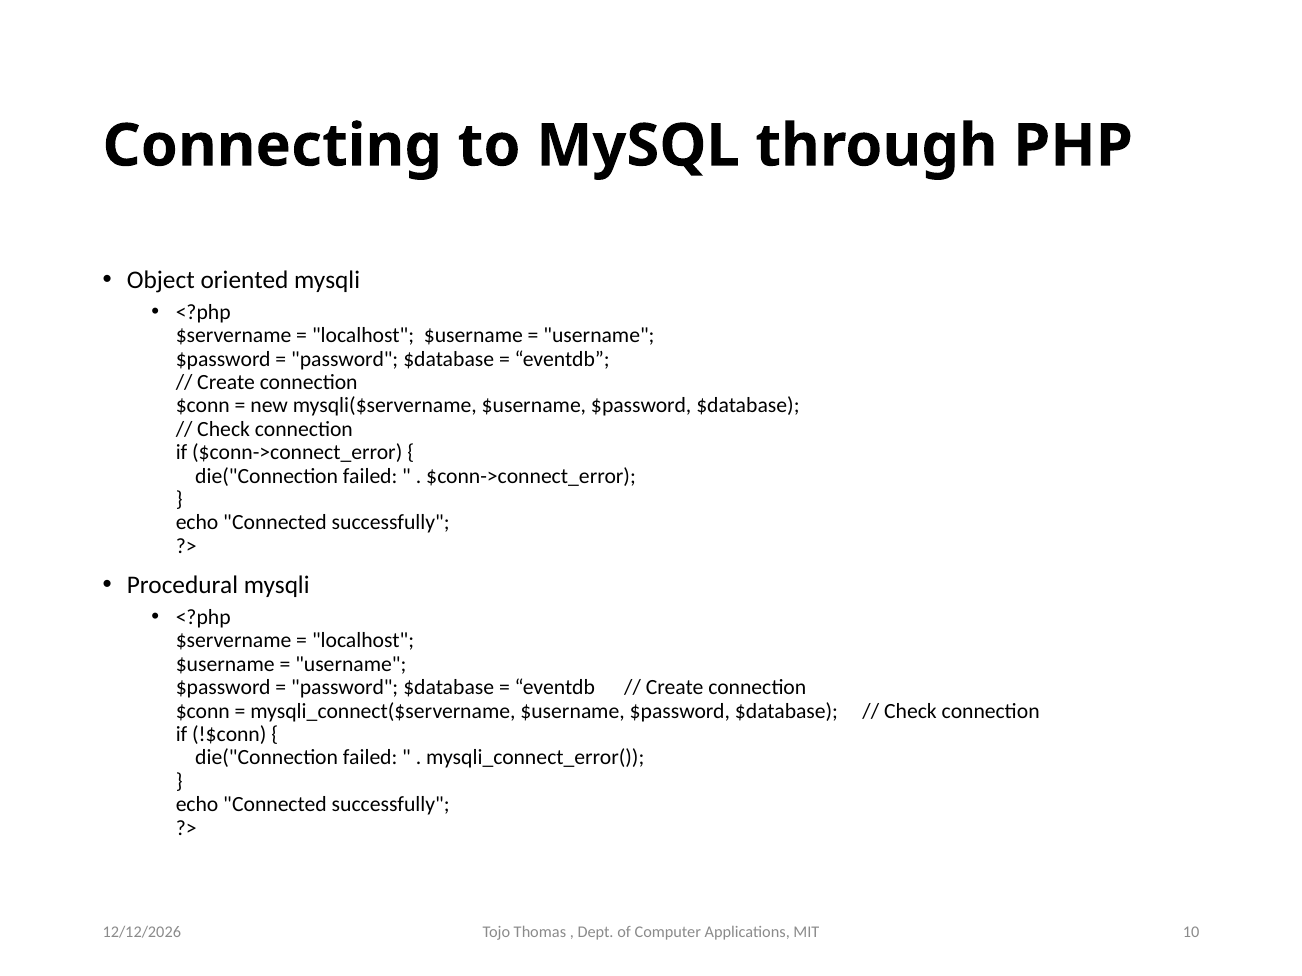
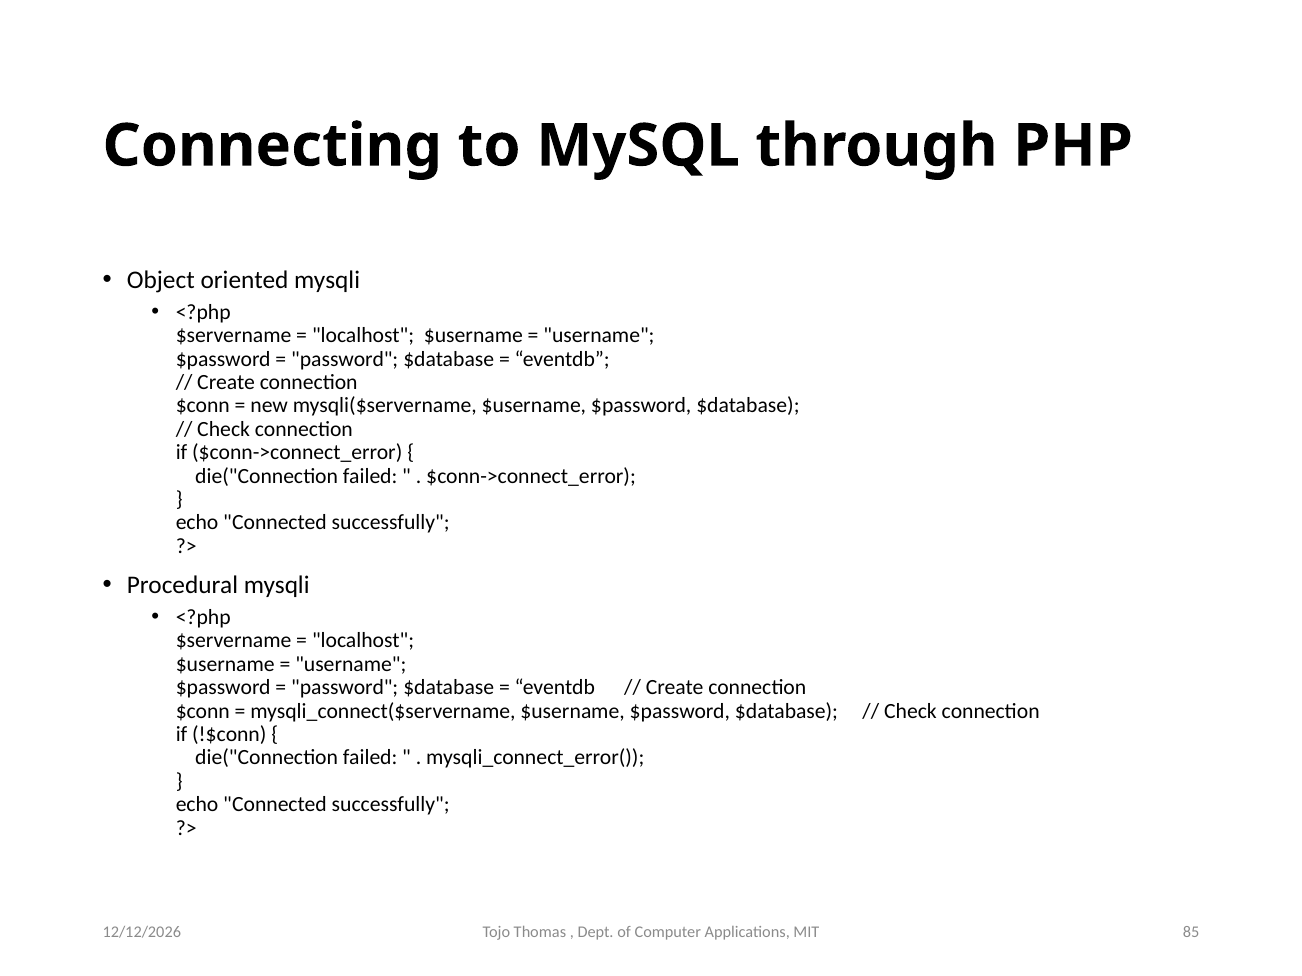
10: 10 -> 85
